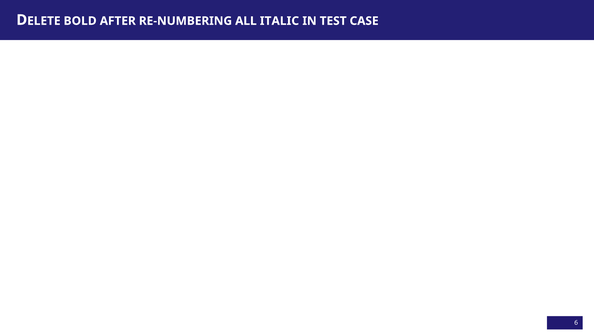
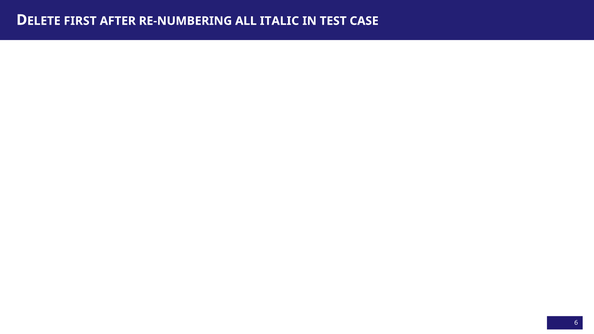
BOLD: BOLD -> FIRST
